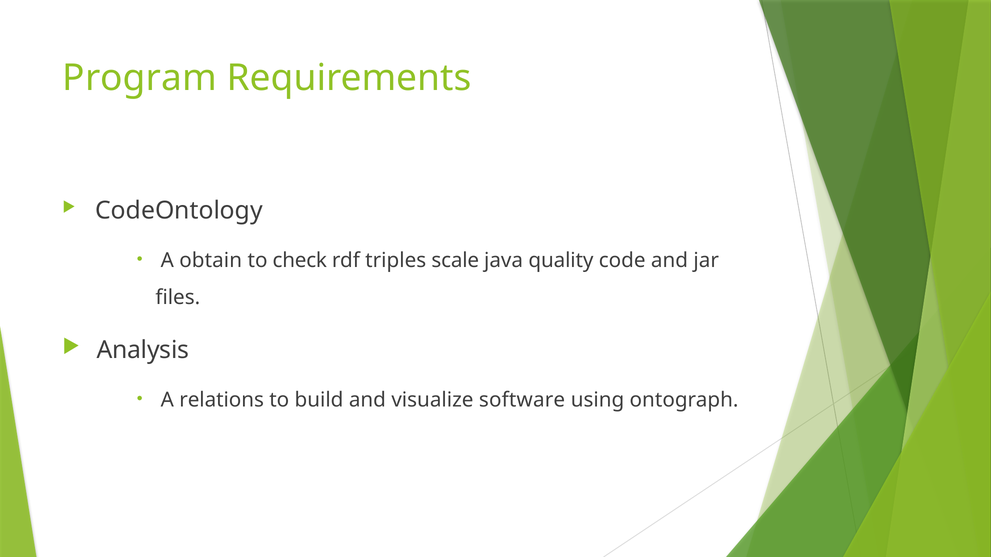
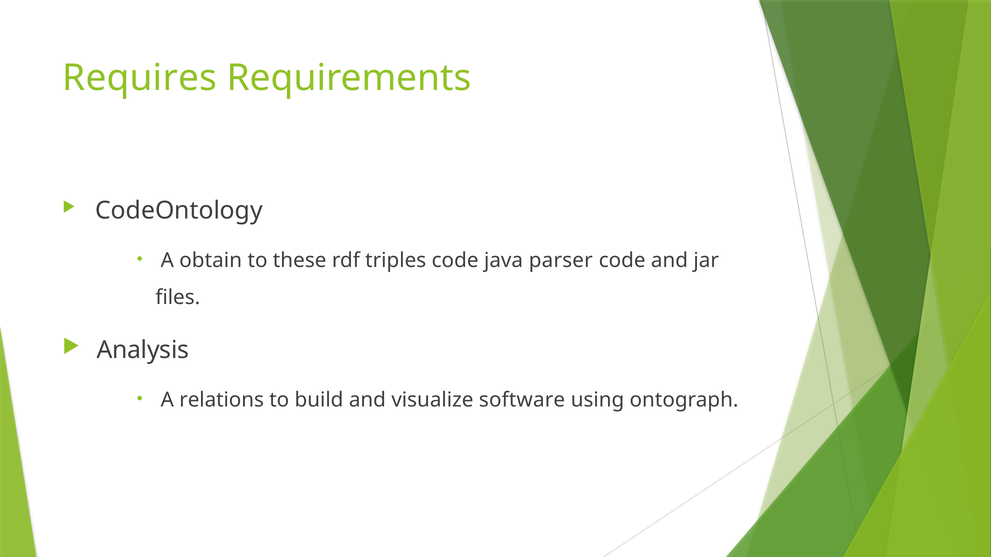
Program: Program -> Requires
check: check -> these
triples scale: scale -> code
quality: quality -> parser
